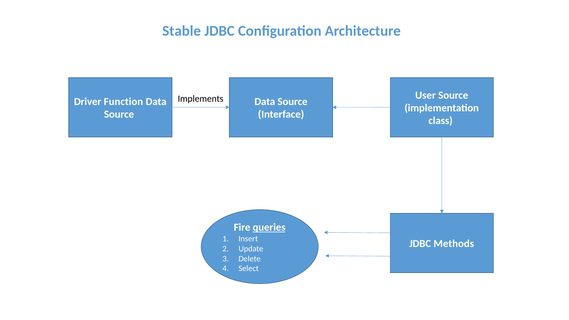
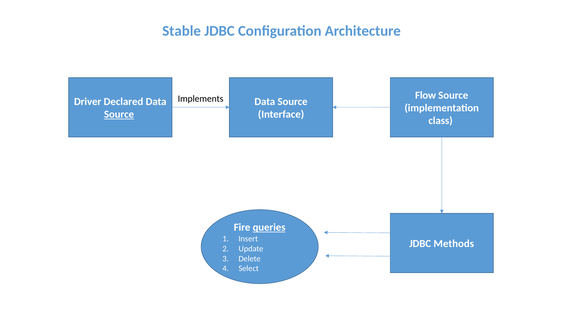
User: User -> Flow
Function: Function -> Declared
Source at (119, 114) underline: none -> present
